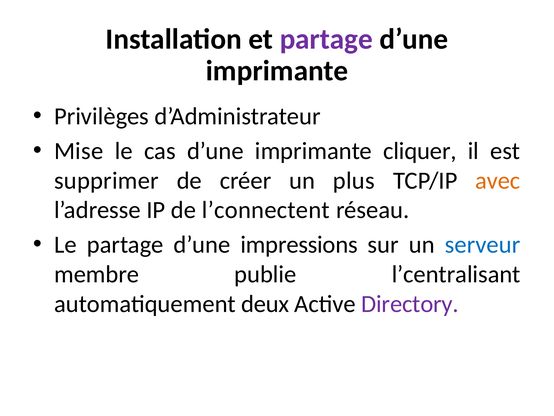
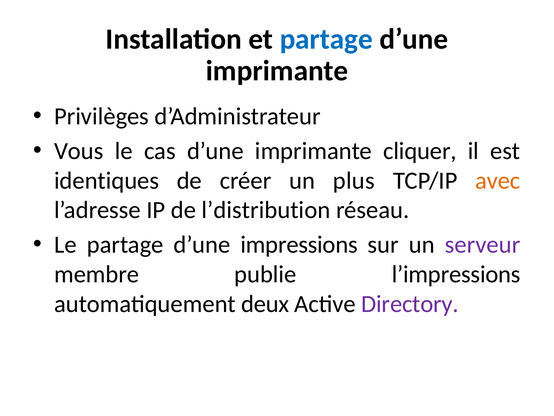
partage at (326, 39) colour: purple -> blue
Mise: Mise -> Vous
supprimer: supprimer -> identiques
l’connectent: l’connectent -> l’distribution
serveur colour: blue -> purple
l’centralisant: l’centralisant -> l’impressions
